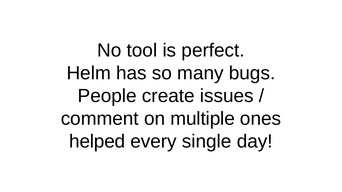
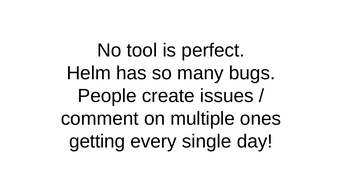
helped: helped -> getting
